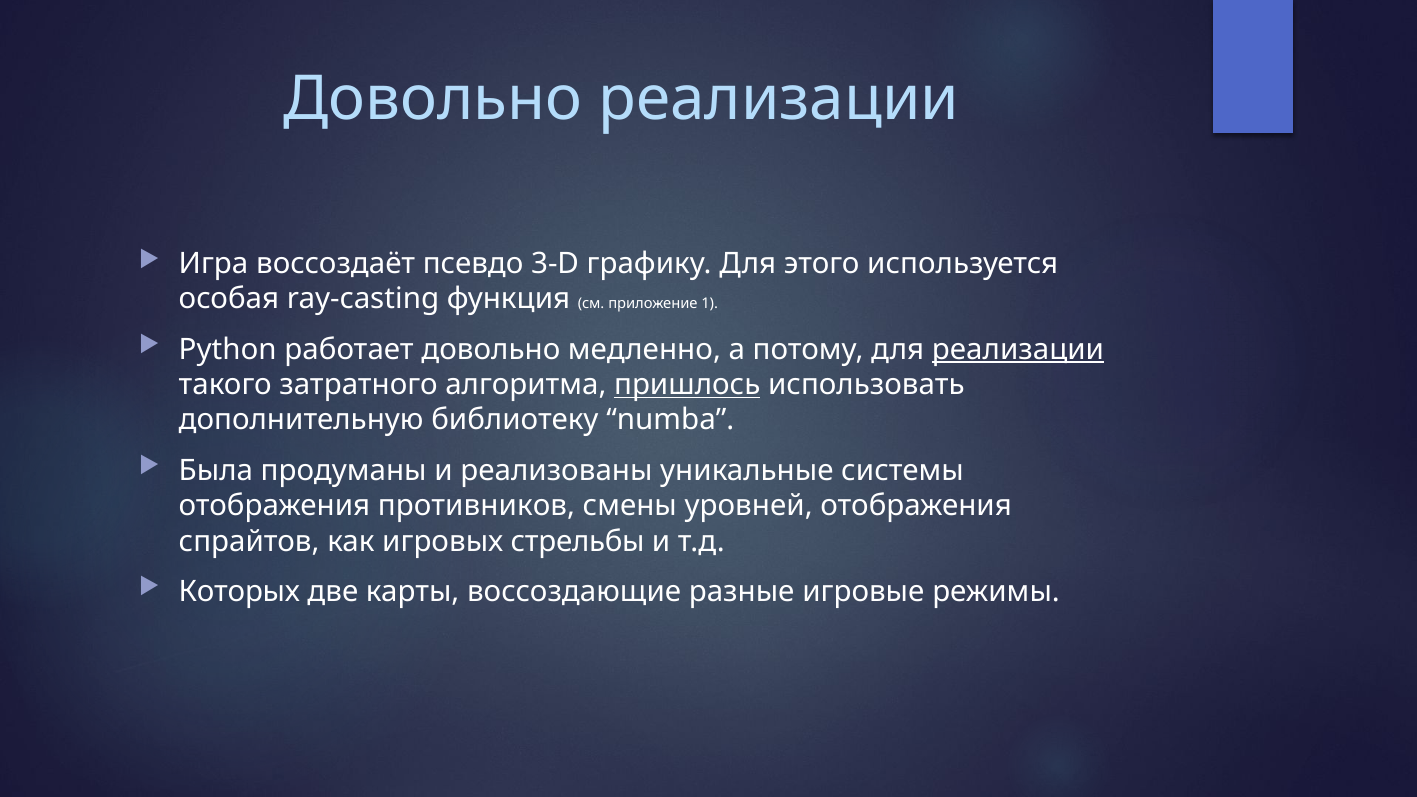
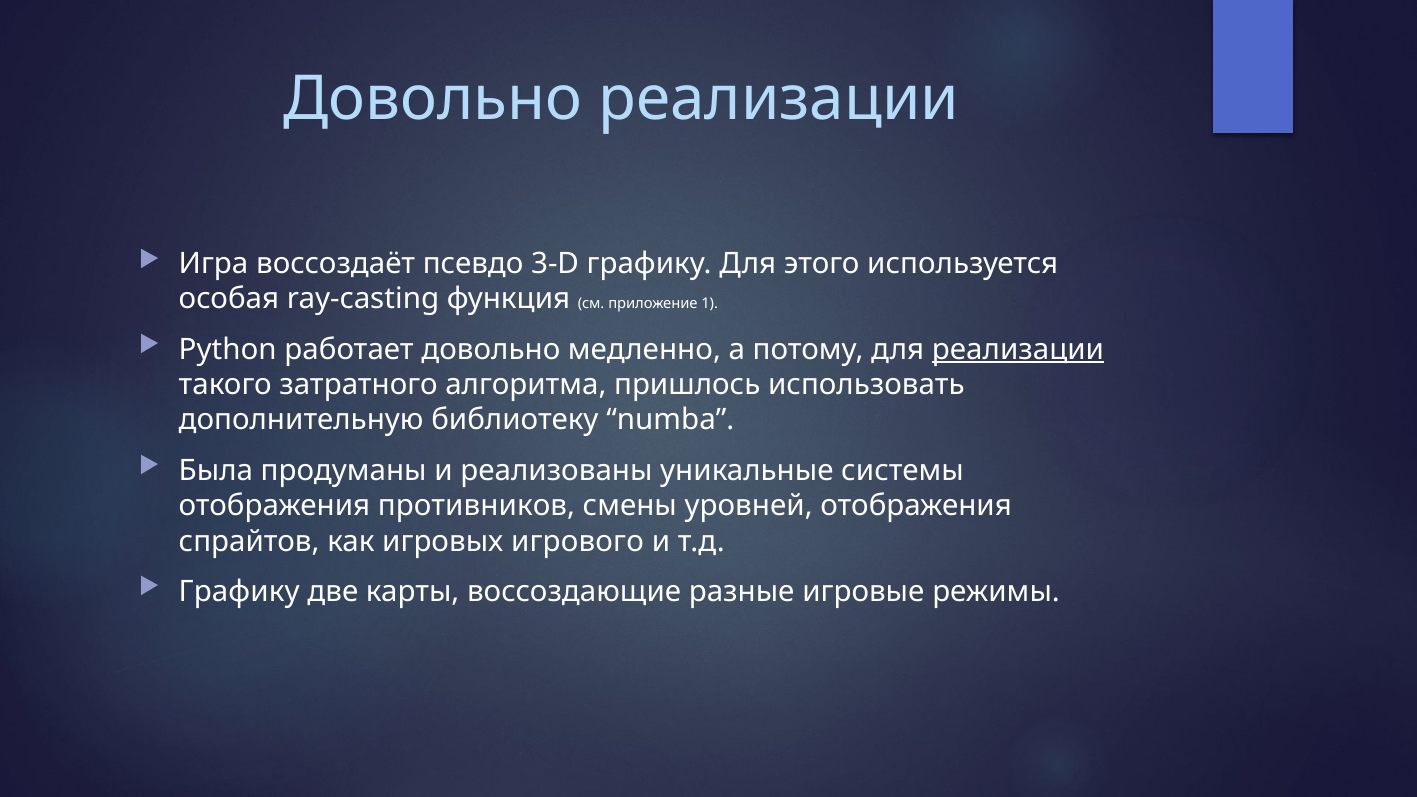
пришлось underline: present -> none
стрельбы: стрельбы -> игрового
Которых at (239, 592): Которых -> Графику
